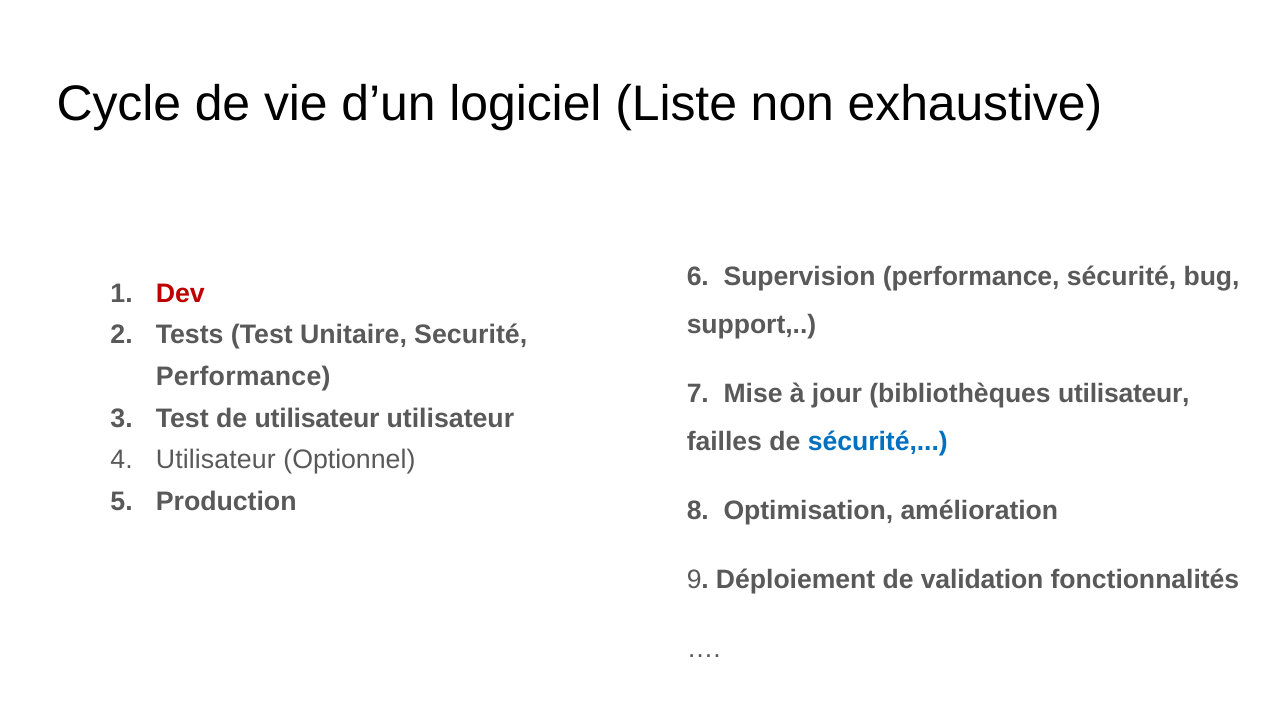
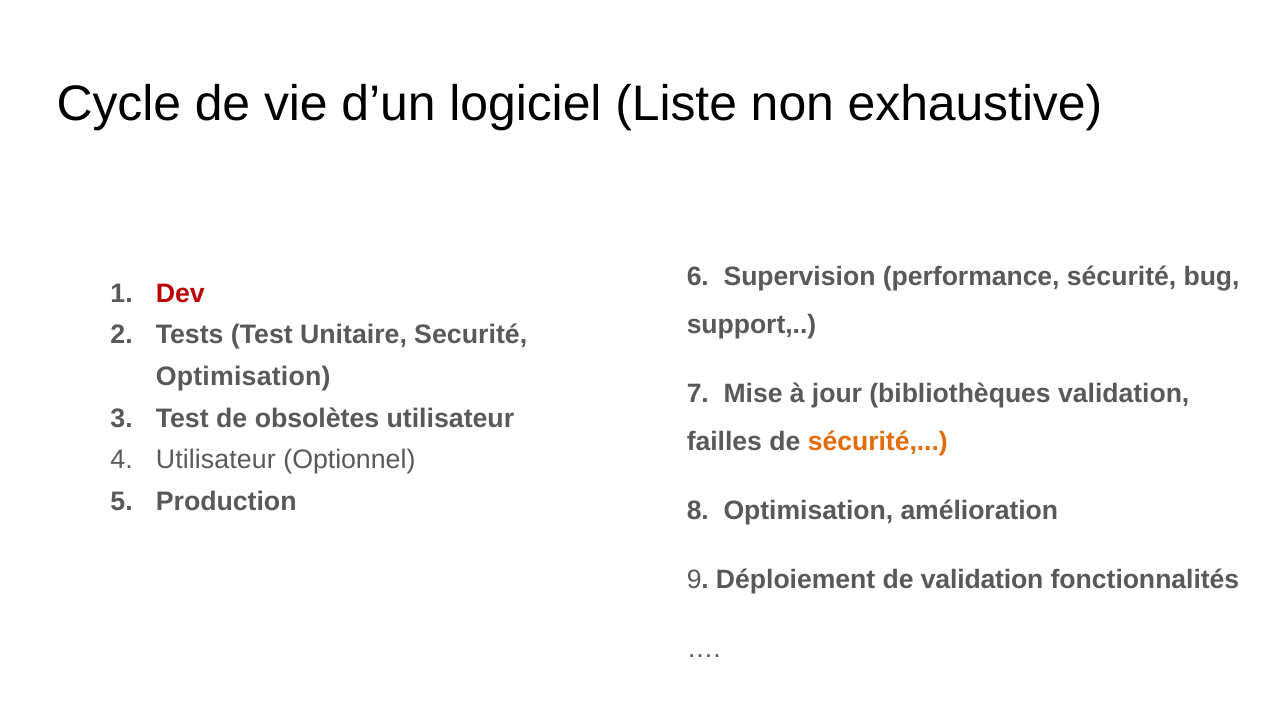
Performance at (243, 376): Performance -> Optimisation
bibliothèques utilisateur: utilisateur -> validation
de utilisateur: utilisateur -> obsolètes
sécurité at (878, 441) colour: blue -> orange
